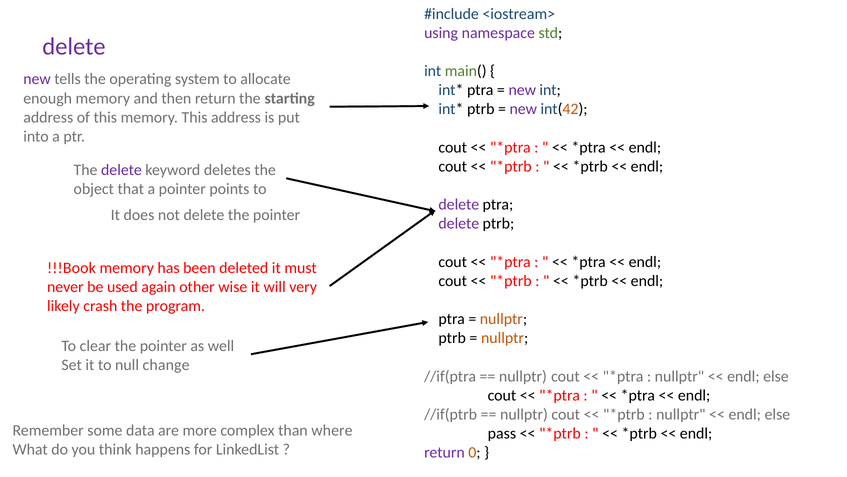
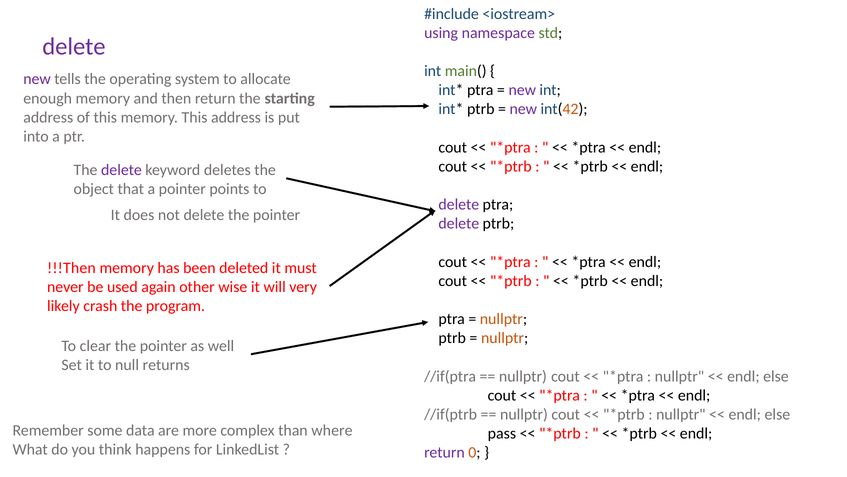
!!!Book: !!!Book -> !!!Then
change: change -> returns
